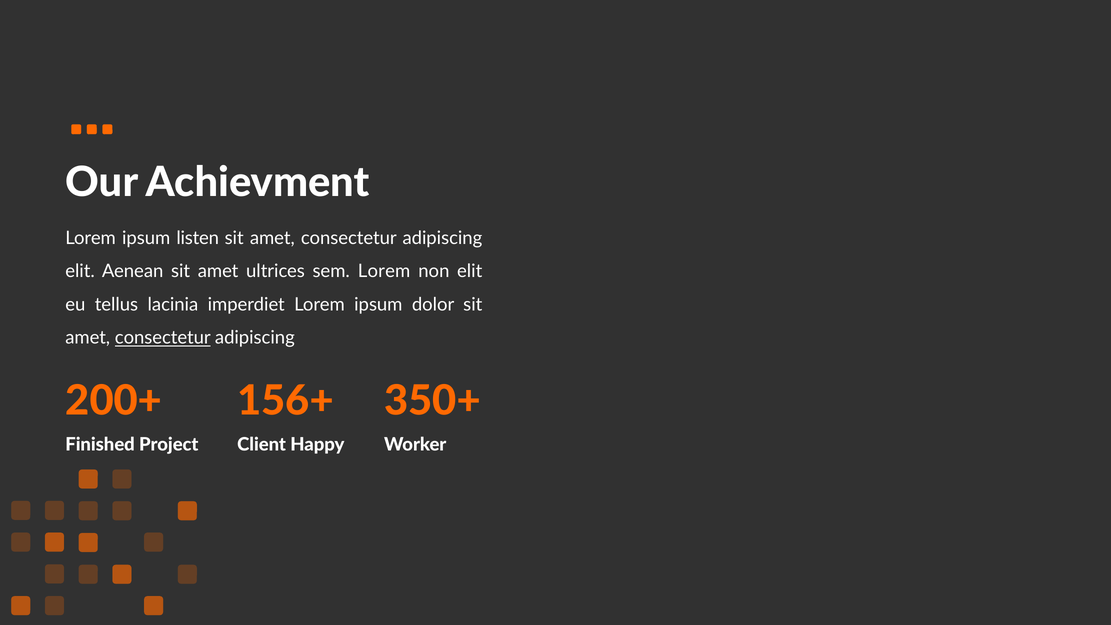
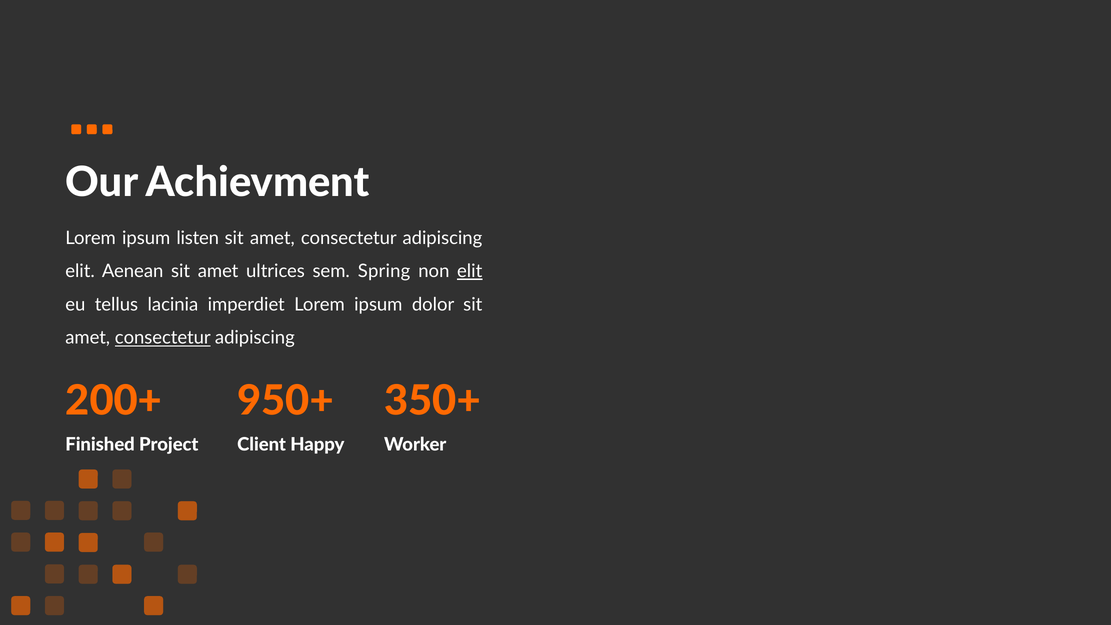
sem Lorem: Lorem -> Spring
elit at (470, 271) underline: none -> present
156+: 156+ -> 950+
